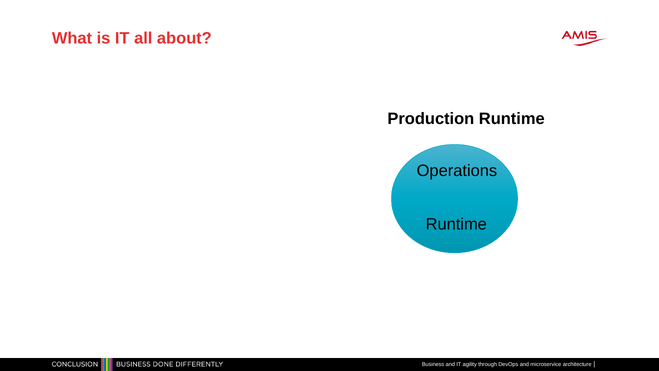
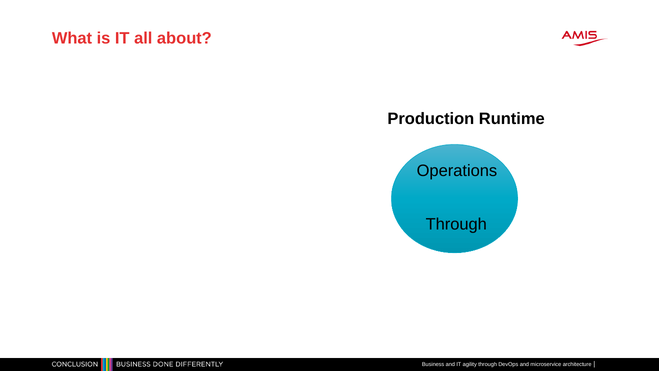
Runtime at (456, 224): Runtime -> Through
